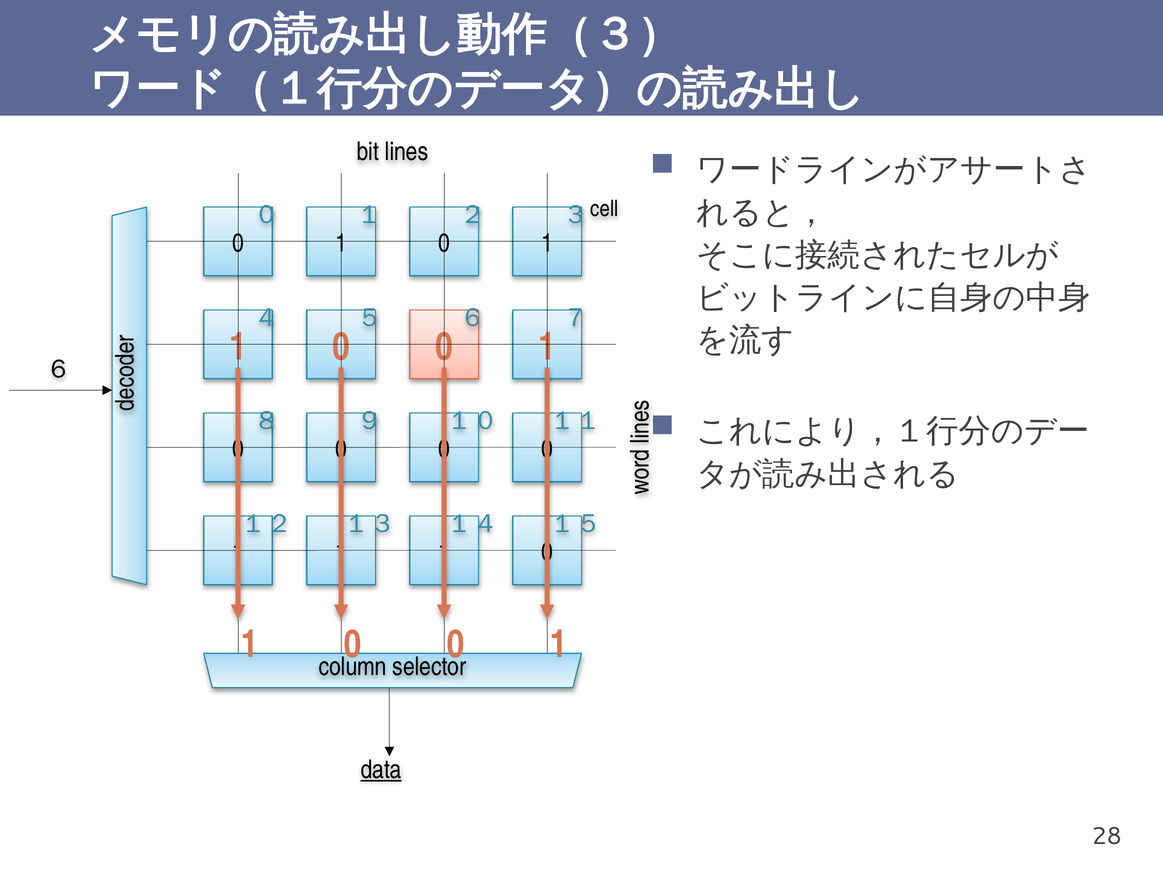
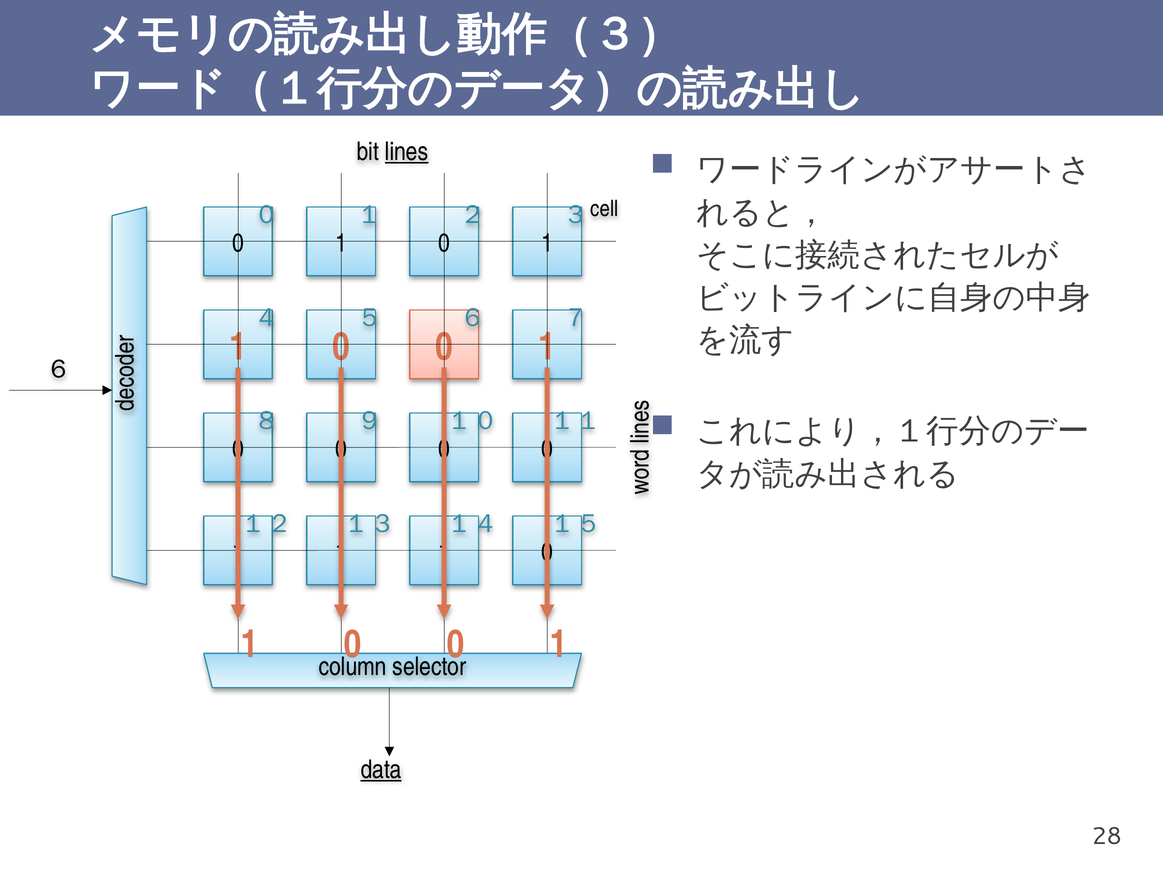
lines underline: none -> present
